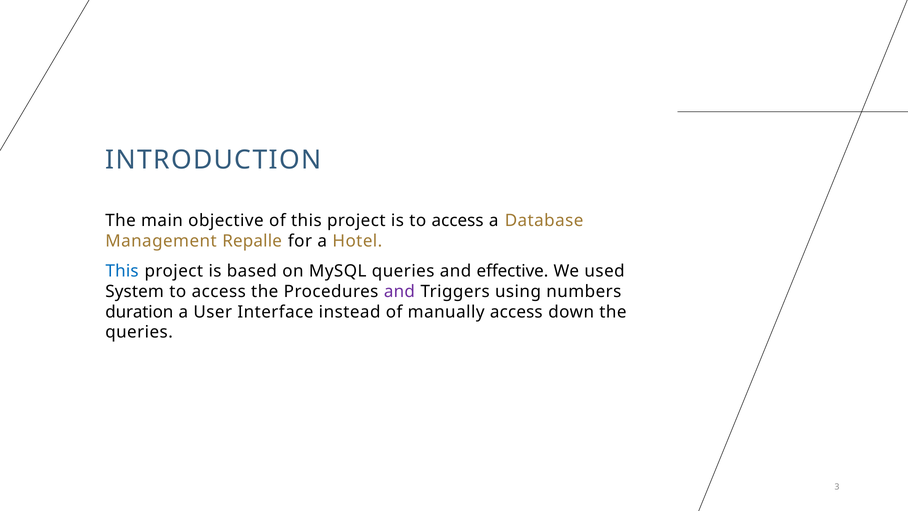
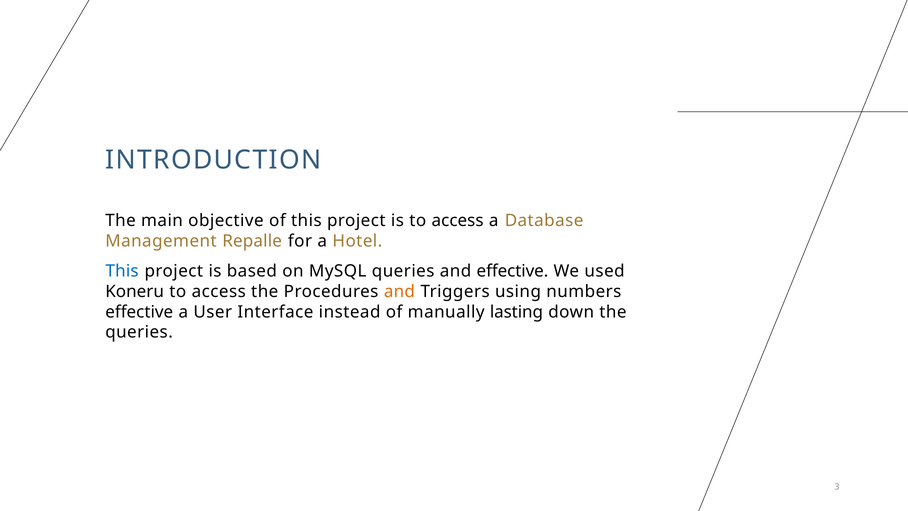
System: System -> Koneru
and at (399, 291) colour: purple -> orange
duration at (139, 312): duration -> effective
manually access: access -> lasting
